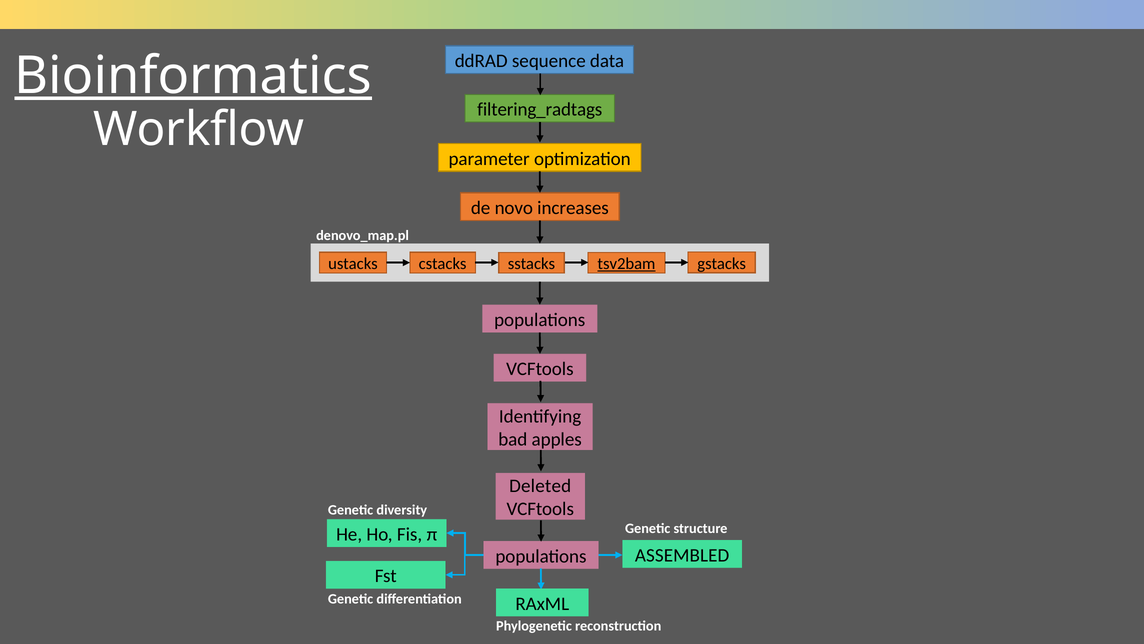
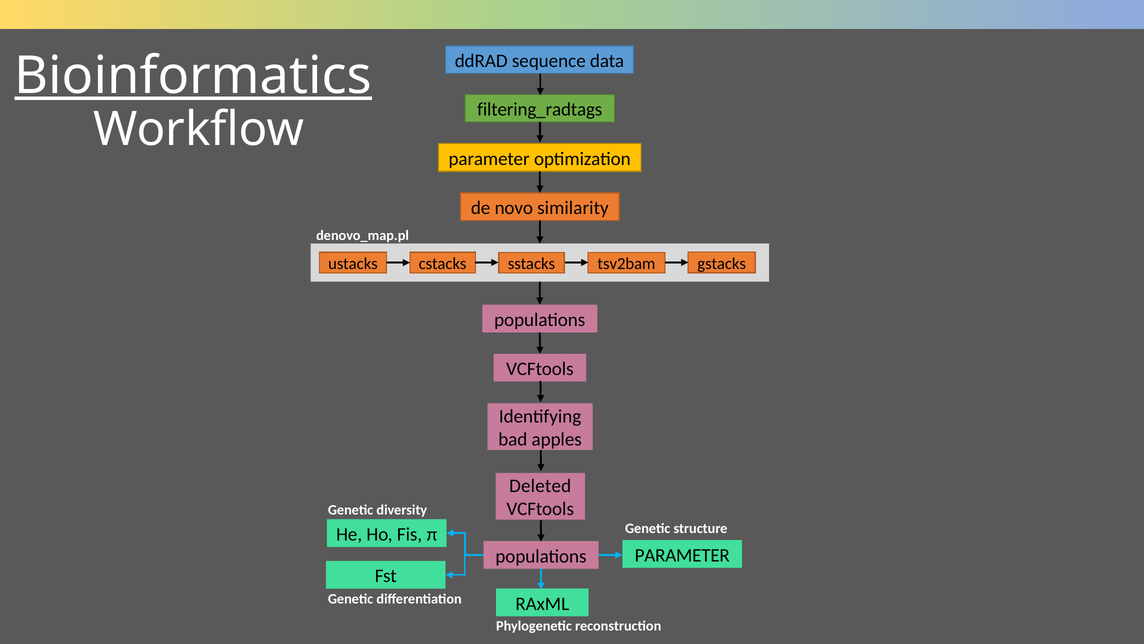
increases: increases -> similarity
tsv2bam underline: present -> none
ASSEMBLED at (682, 555): ASSEMBLED -> PARAMETER
